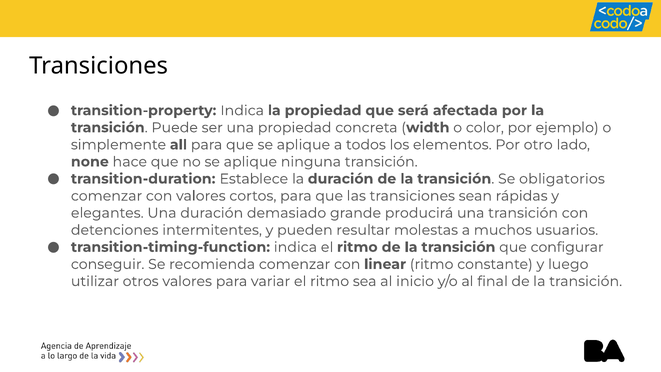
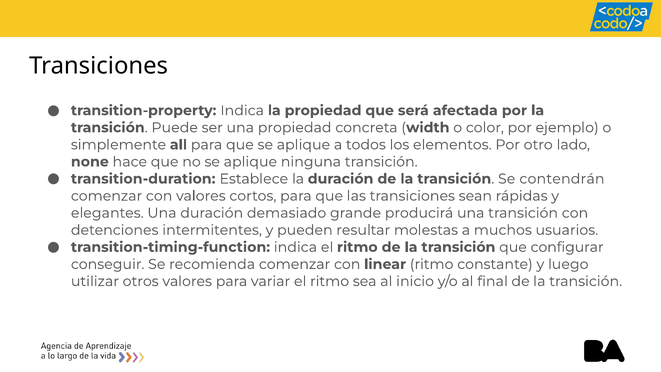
obligatorios: obligatorios -> contendrán
